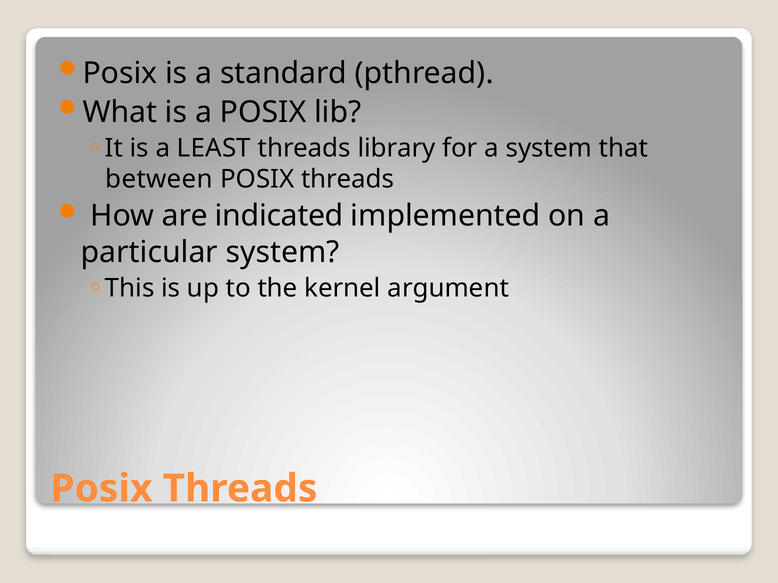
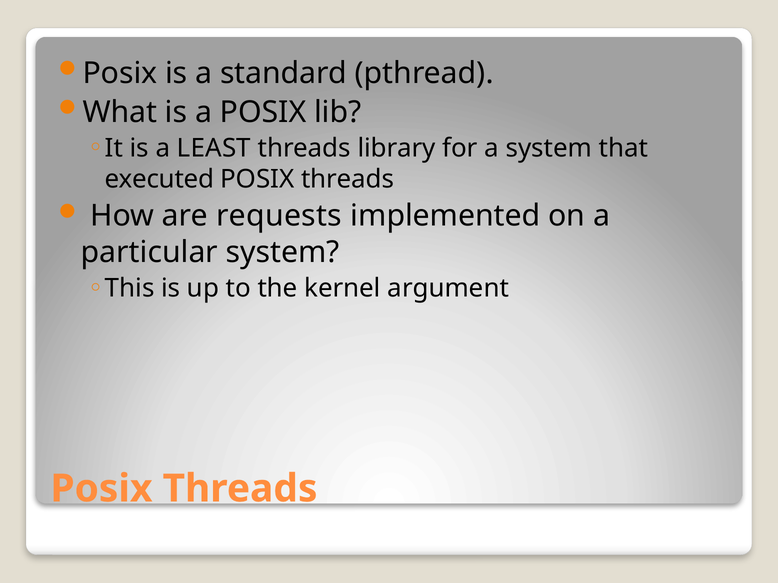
between: between -> executed
indicated: indicated -> requests
